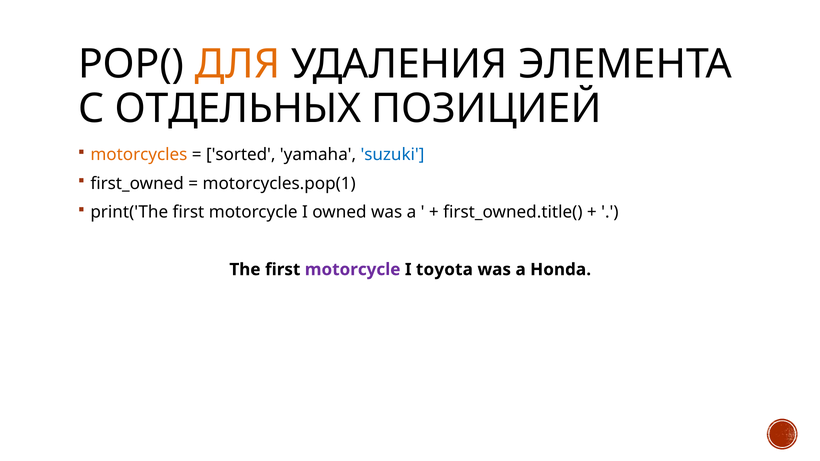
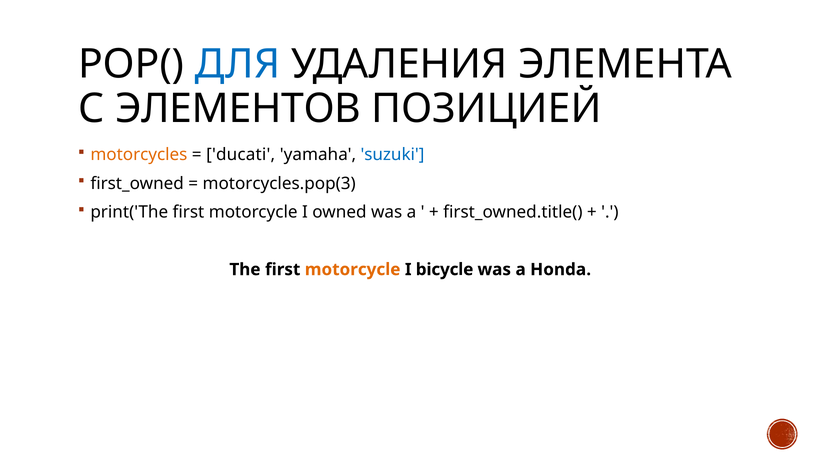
ДЛЯ colour: orange -> blue
ОТДЕЛЬНЫХ: ОТДЕЛЬНЫХ -> ЭЛЕМЕНТОВ
sorted: sorted -> ducati
motorcycles.pop(1: motorcycles.pop(1 -> motorcycles.pop(3
motorcycle at (353, 270) colour: purple -> orange
toyota: toyota -> bicycle
